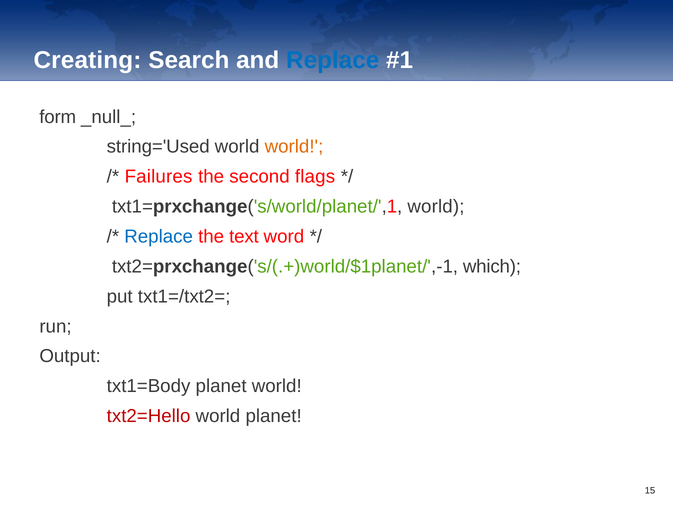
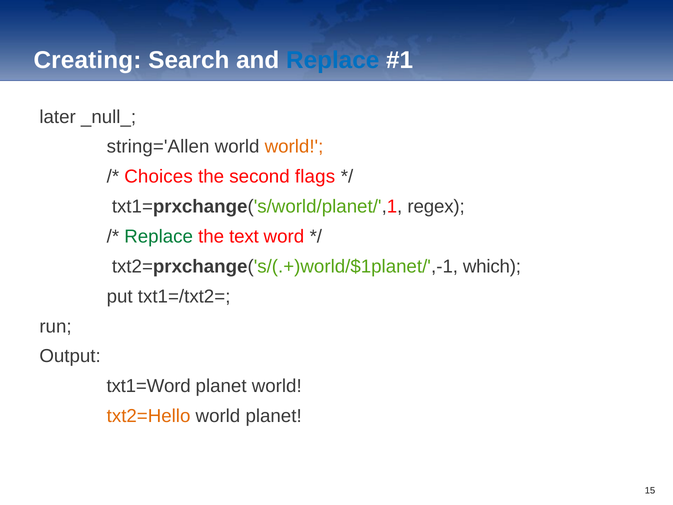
form: form -> later
string='Used: string='Used -> string='Allen
Failures: Failures -> Choices
txt1=prxchange('s/world/planet/',1 world: world -> regex
Replace at (159, 236) colour: blue -> green
txt1=Body: txt1=Body -> txt1=Word
txt2=Hello colour: red -> orange
